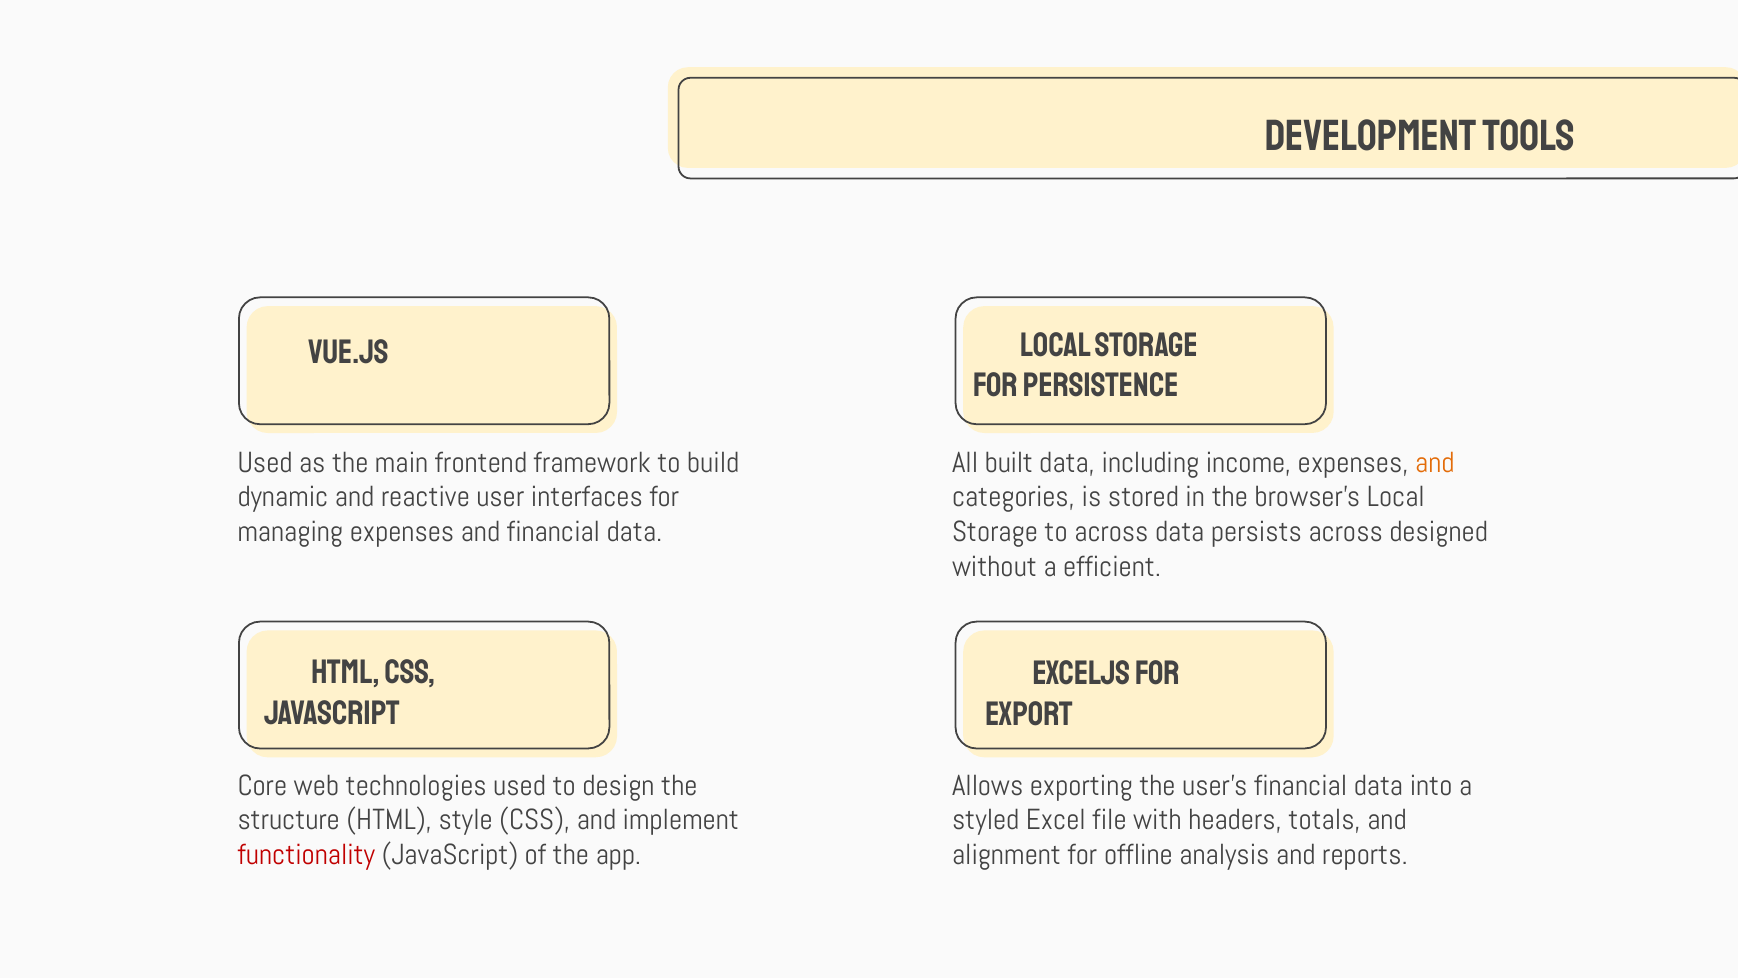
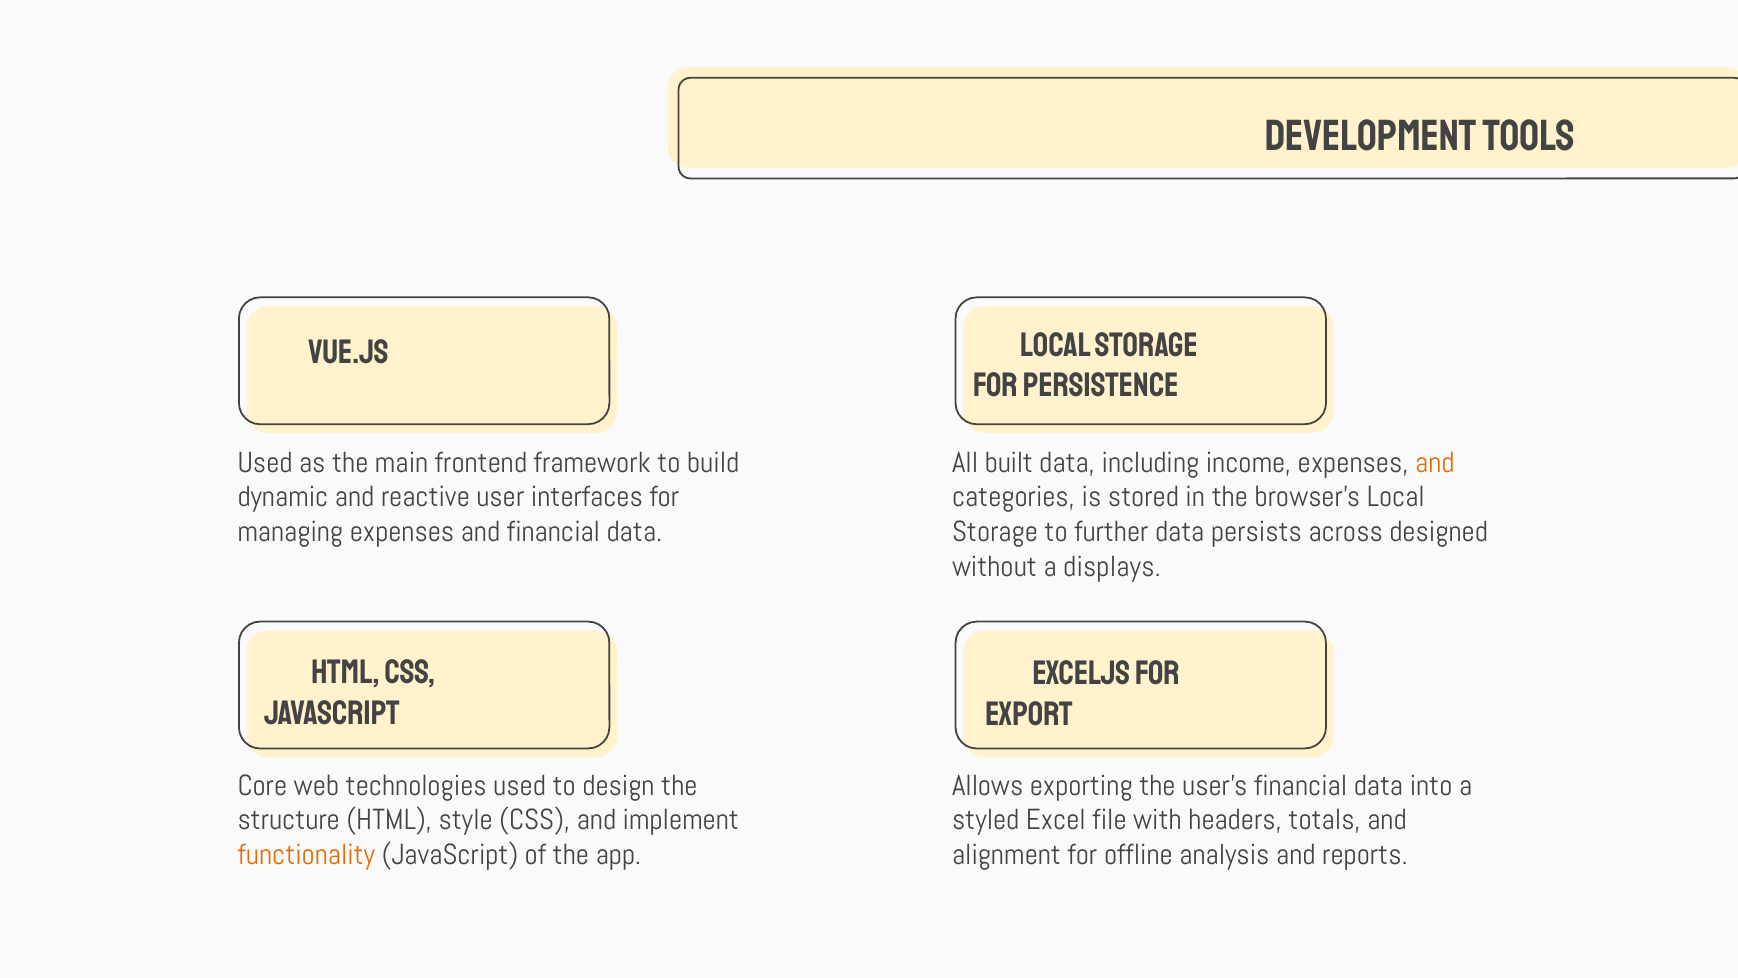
to across: across -> further
efficient: efficient -> displays
functionality colour: red -> orange
